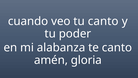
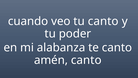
amén gloria: gloria -> canto
